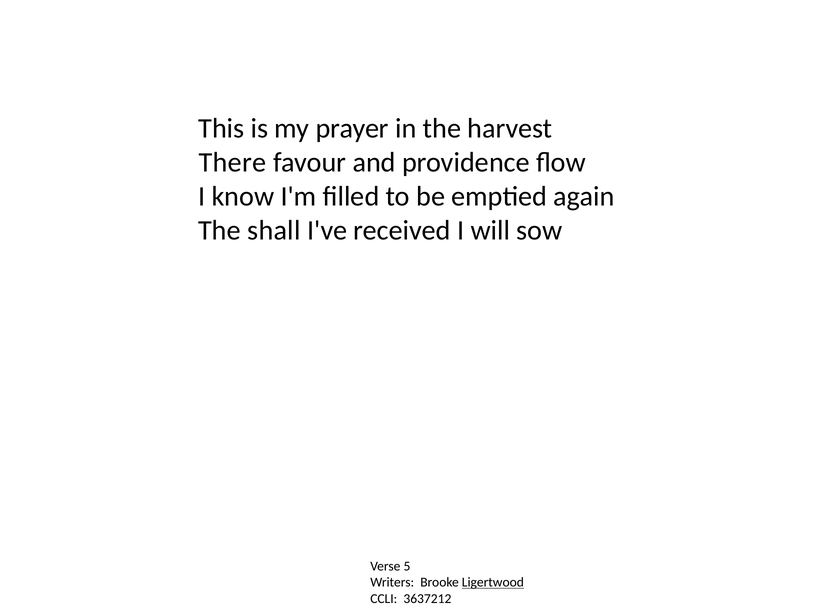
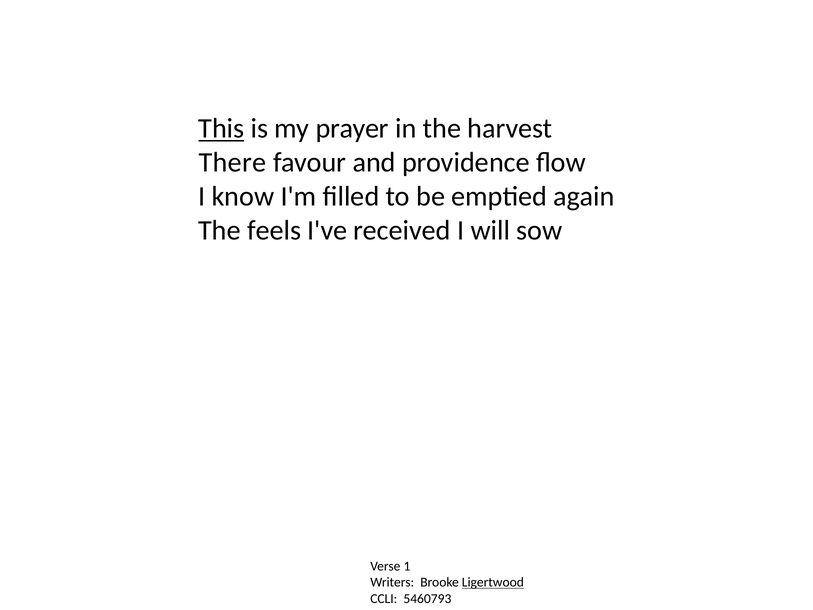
This underline: none -> present
shall: shall -> feels
5: 5 -> 1
3637212: 3637212 -> 5460793
